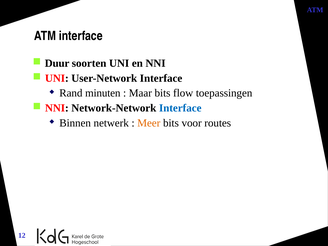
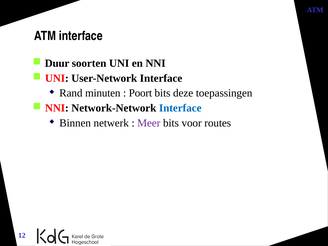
Maar: Maar -> Poort
flow: flow -> deze
Meer colour: orange -> purple
